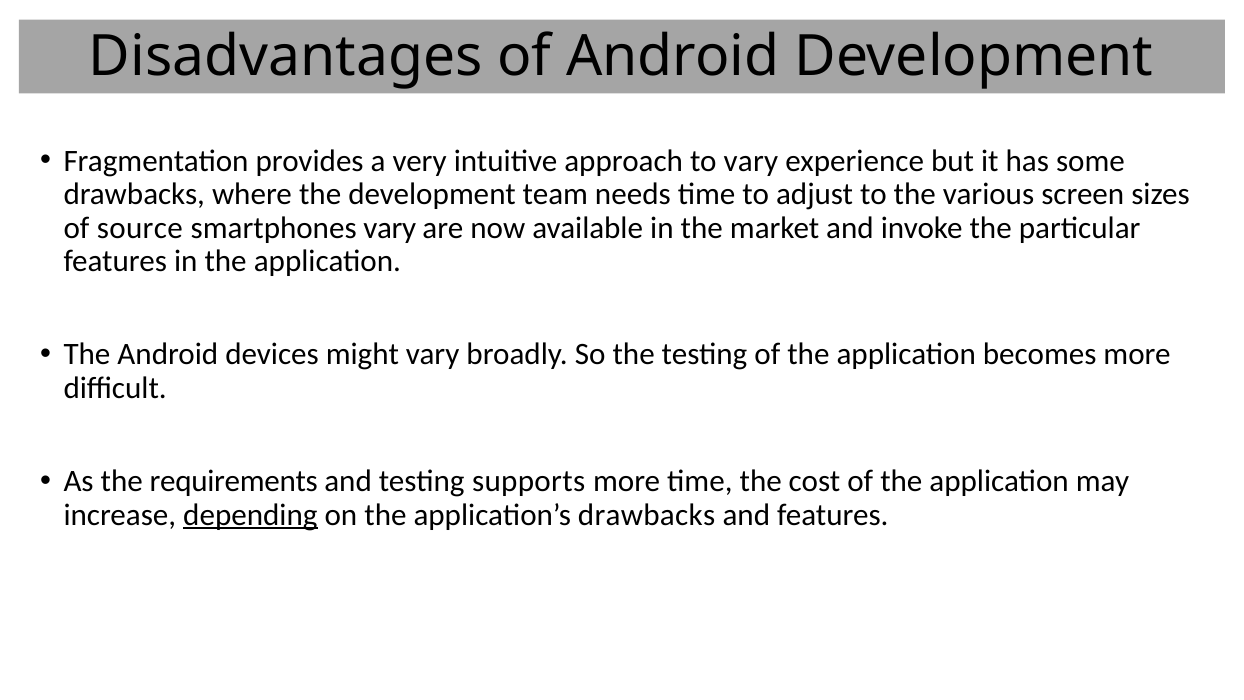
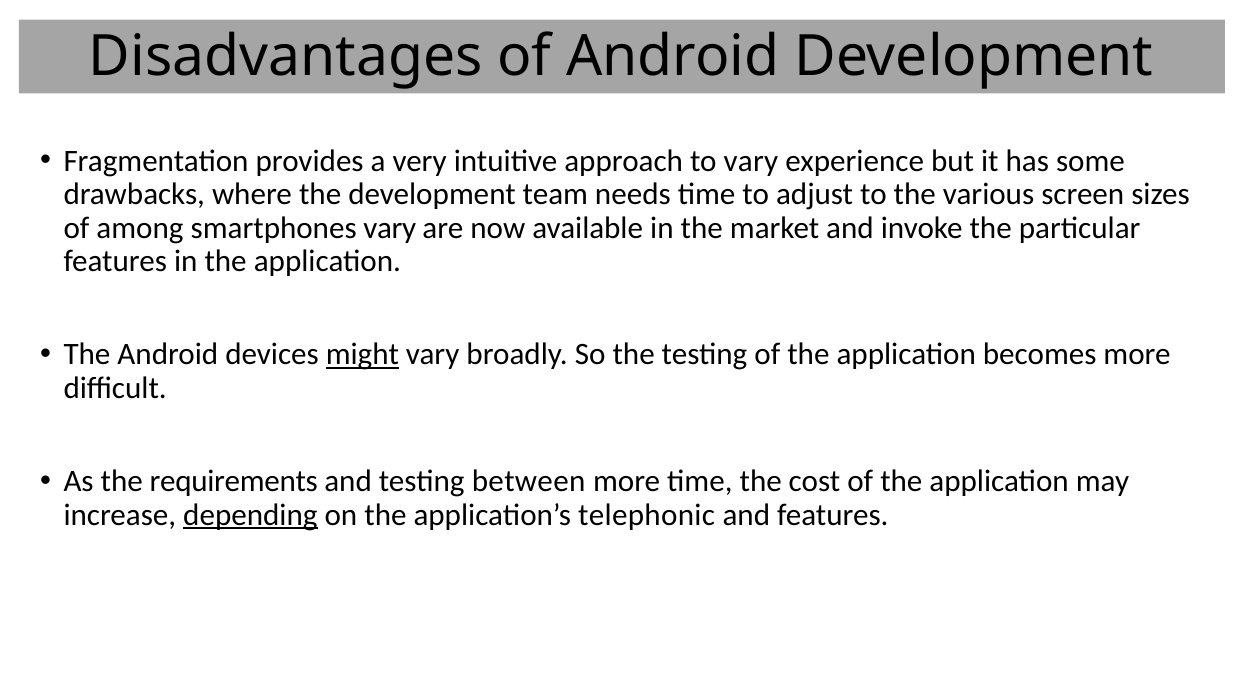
source: source -> among
might underline: none -> present
supports: supports -> between
application’s drawbacks: drawbacks -> telephonic
